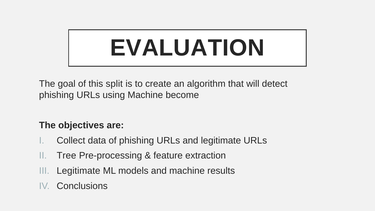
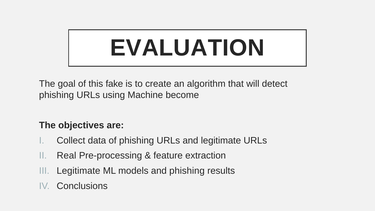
split: split -> fake
Tree: Tree -> Real
and machine: machine -> phishing
